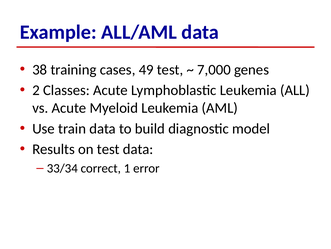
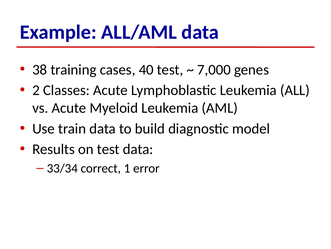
49: 49 -> 40
